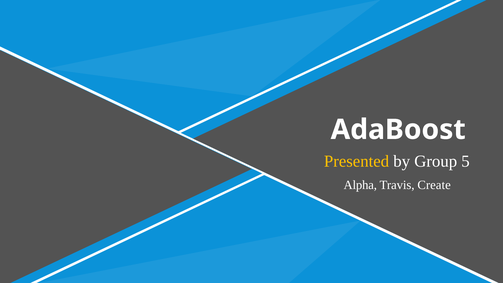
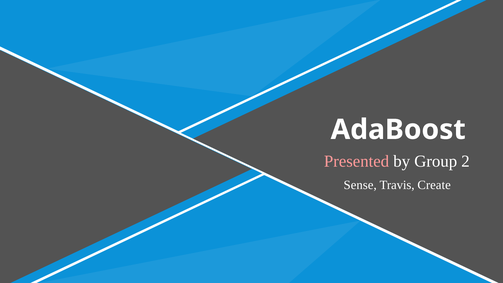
Presented colour: yellow -> pink
5: 5 -> 2
Alpha: Alpha -> Sense
